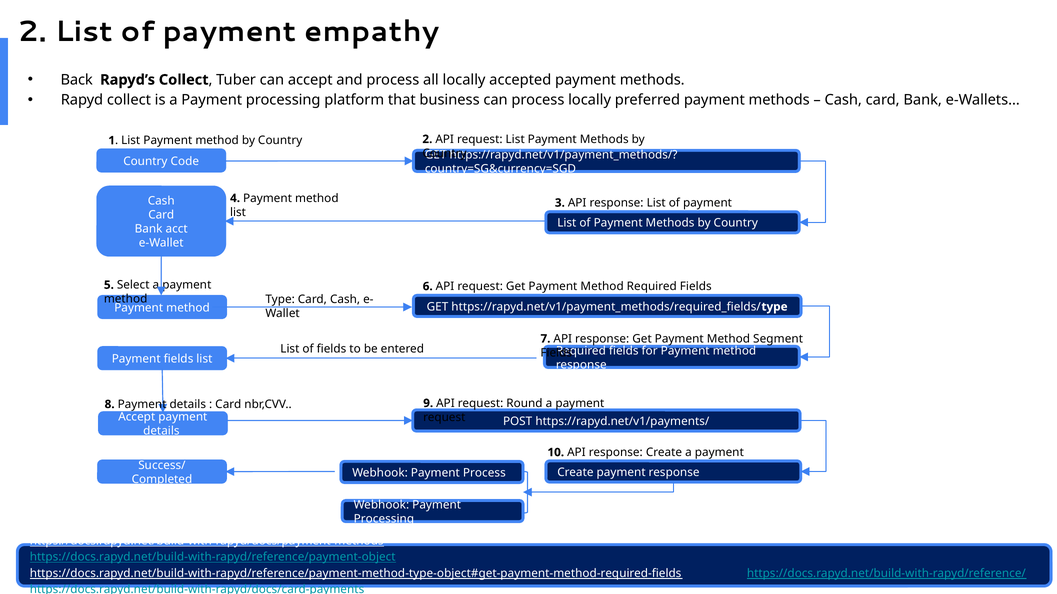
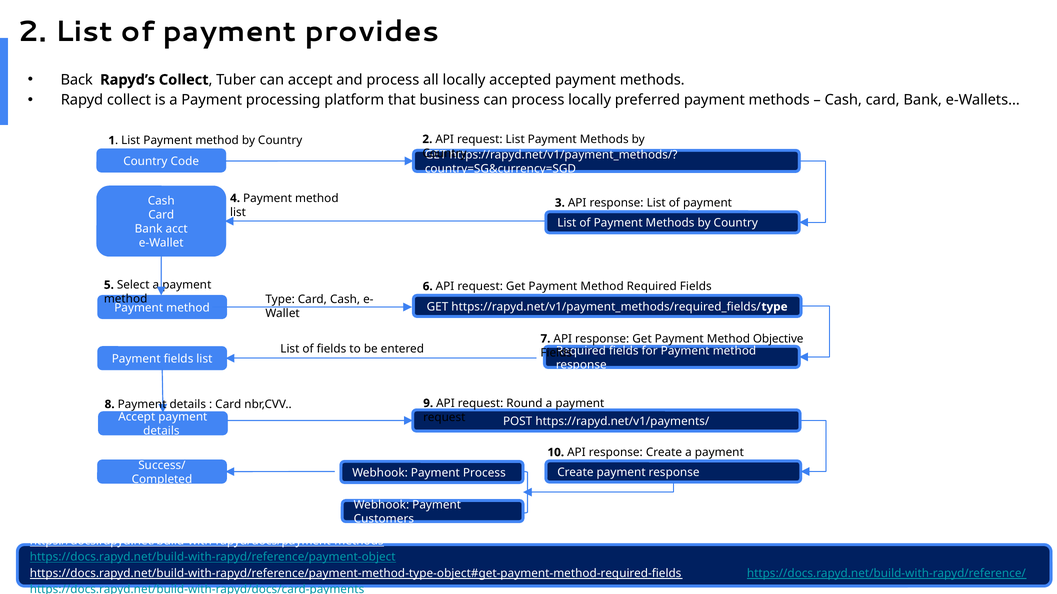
empathy: empathy -> provides
Segment: Segment -> Objective
Processing at (384, 519): Processing -> Customers
